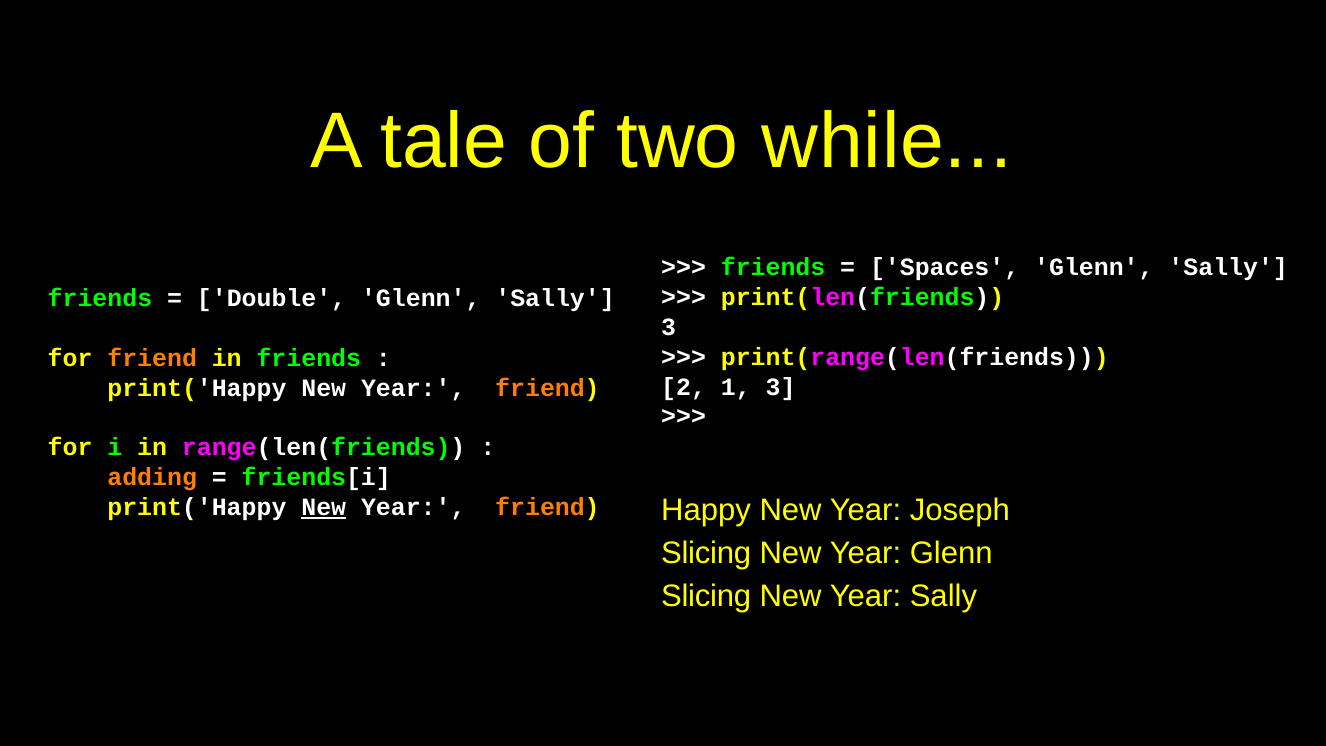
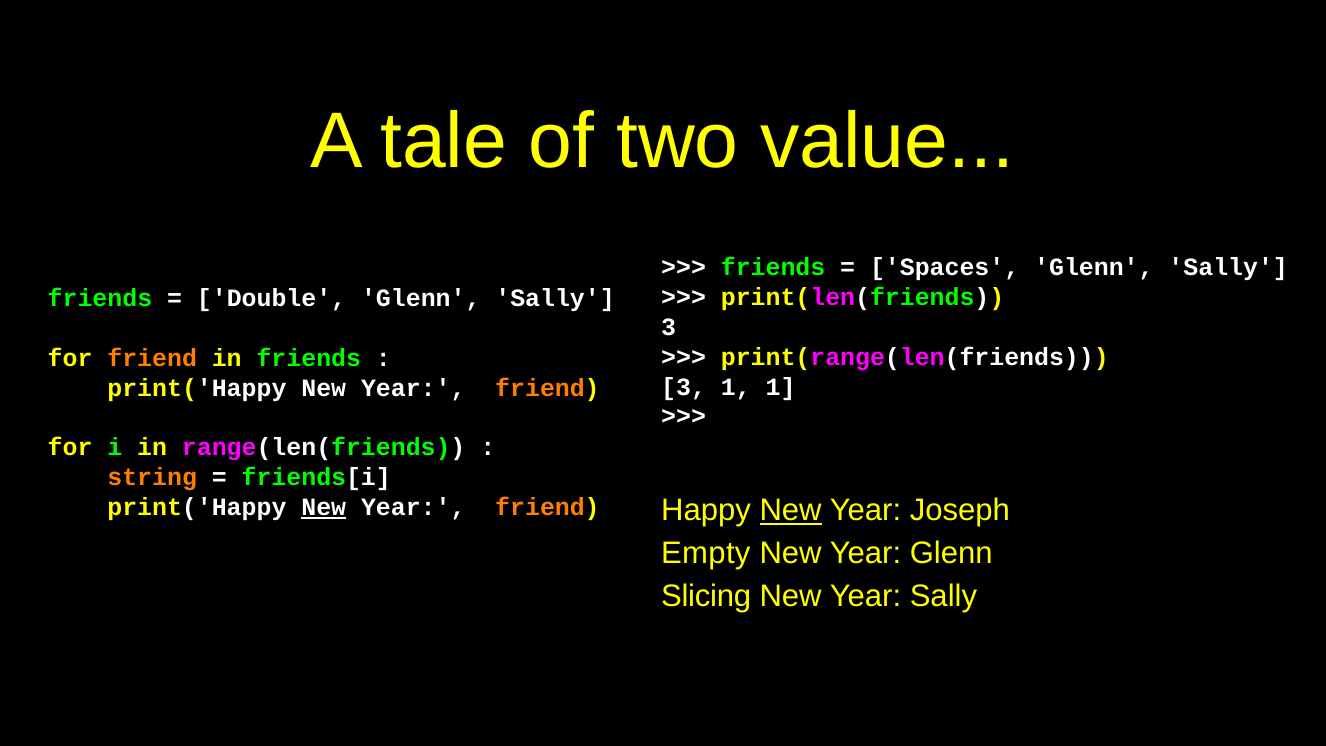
while: while -> value
2 at (684, 387): 2 -> 3
1 3: 3 -> 1
adding: adding -> string
New at (791, 510) underline: none -> present
Slicing at (706, 553): Slicing -> Empty
